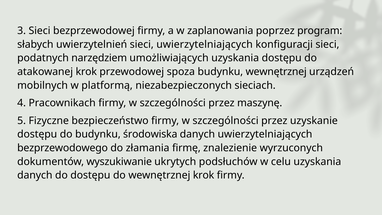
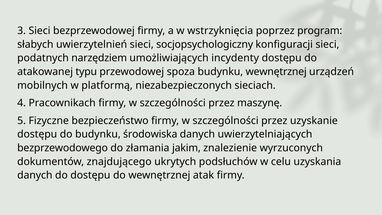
zaplanowania: zaplanowania -> wstrzyknięcia
sieci uwierzytelniających: uwierzytelniających -> socjopsychologiczny
umożliwiających uzyskania: uzyskania -> incydenty
atakowanej krok: krok -> typu
firmę: firmę -> jakim
wyszukiwanie: wyszukiwanie -> znajdującego
wewnętrznej krok: krok -> atak
